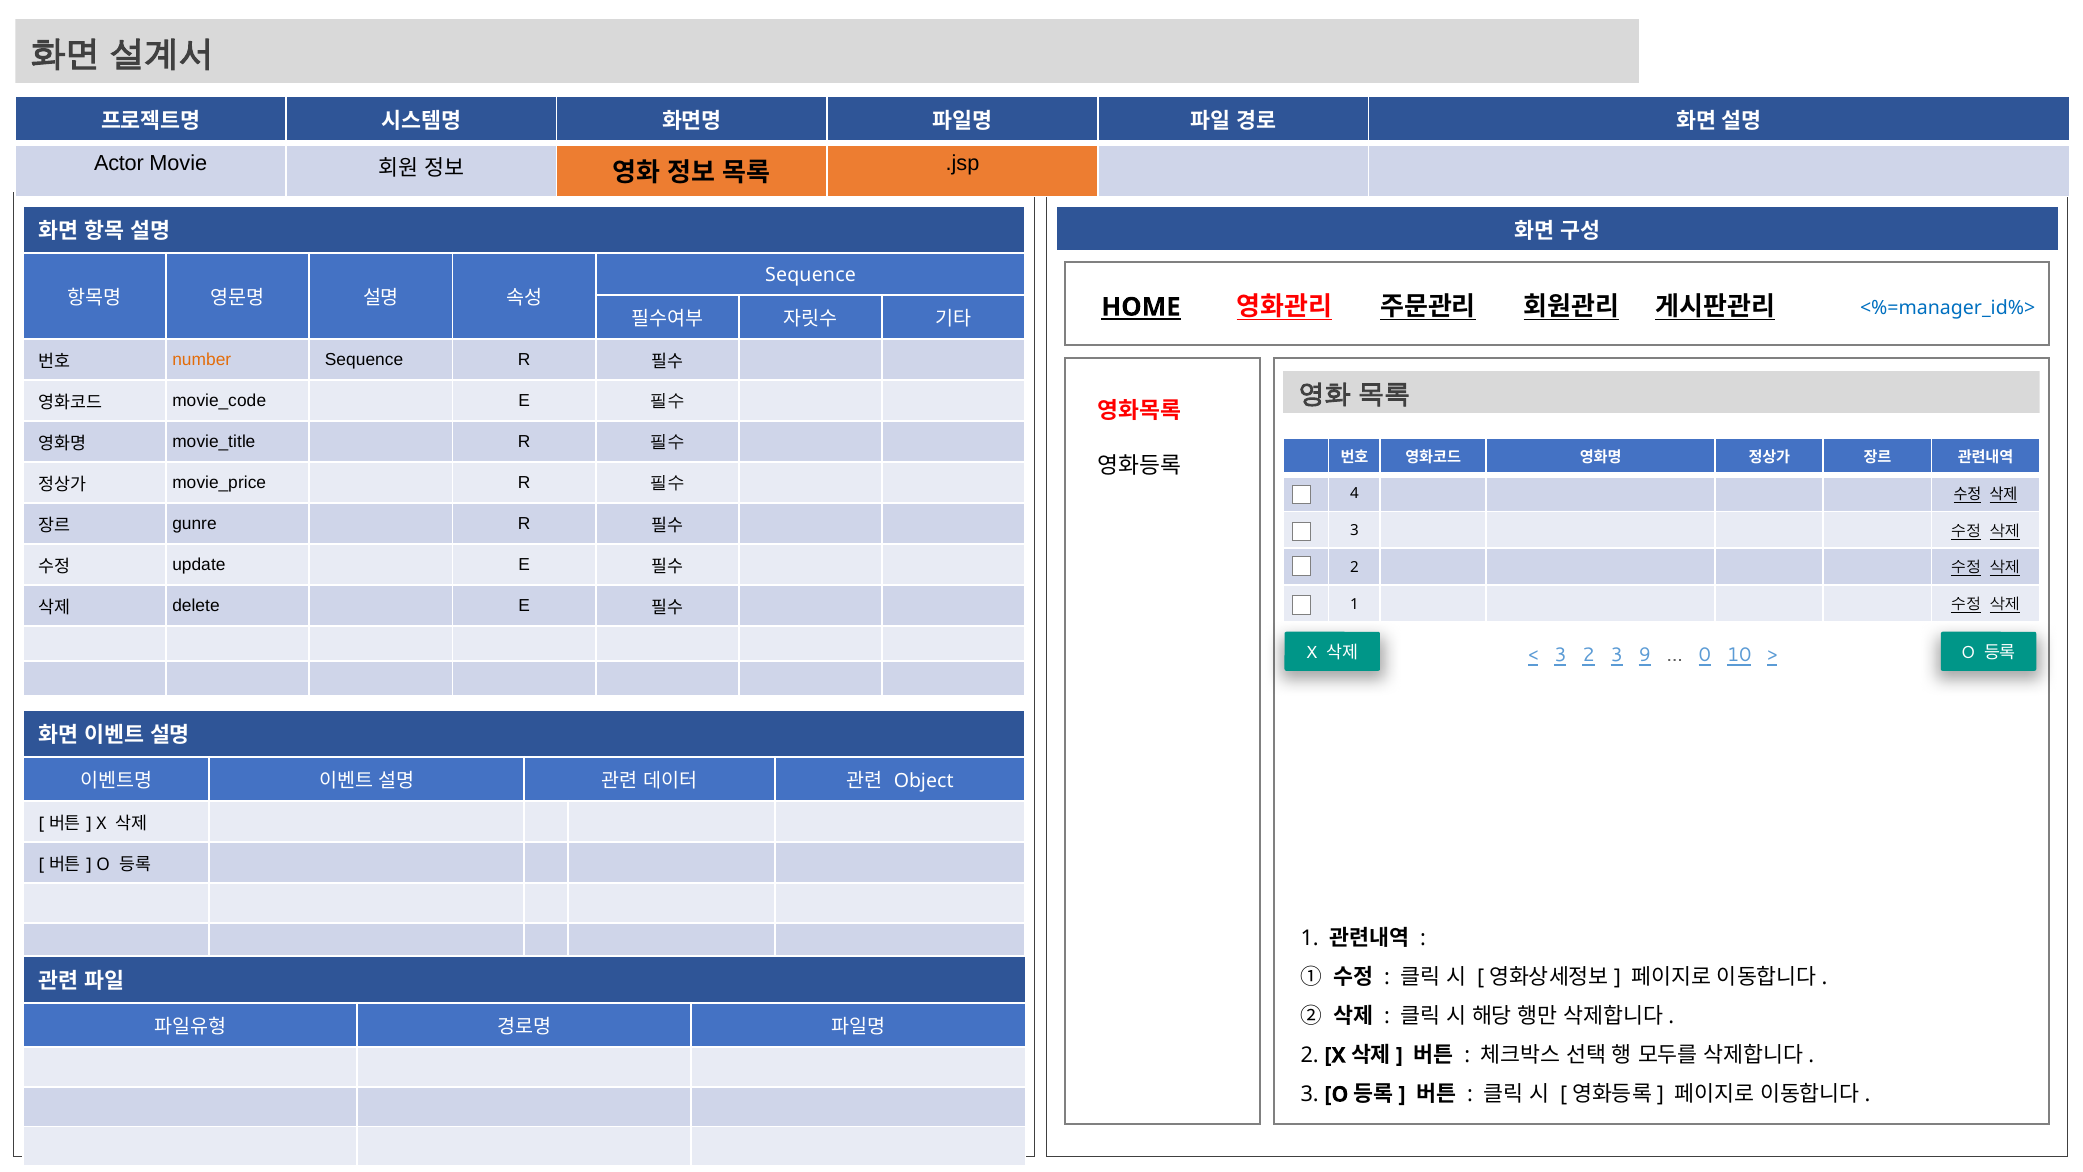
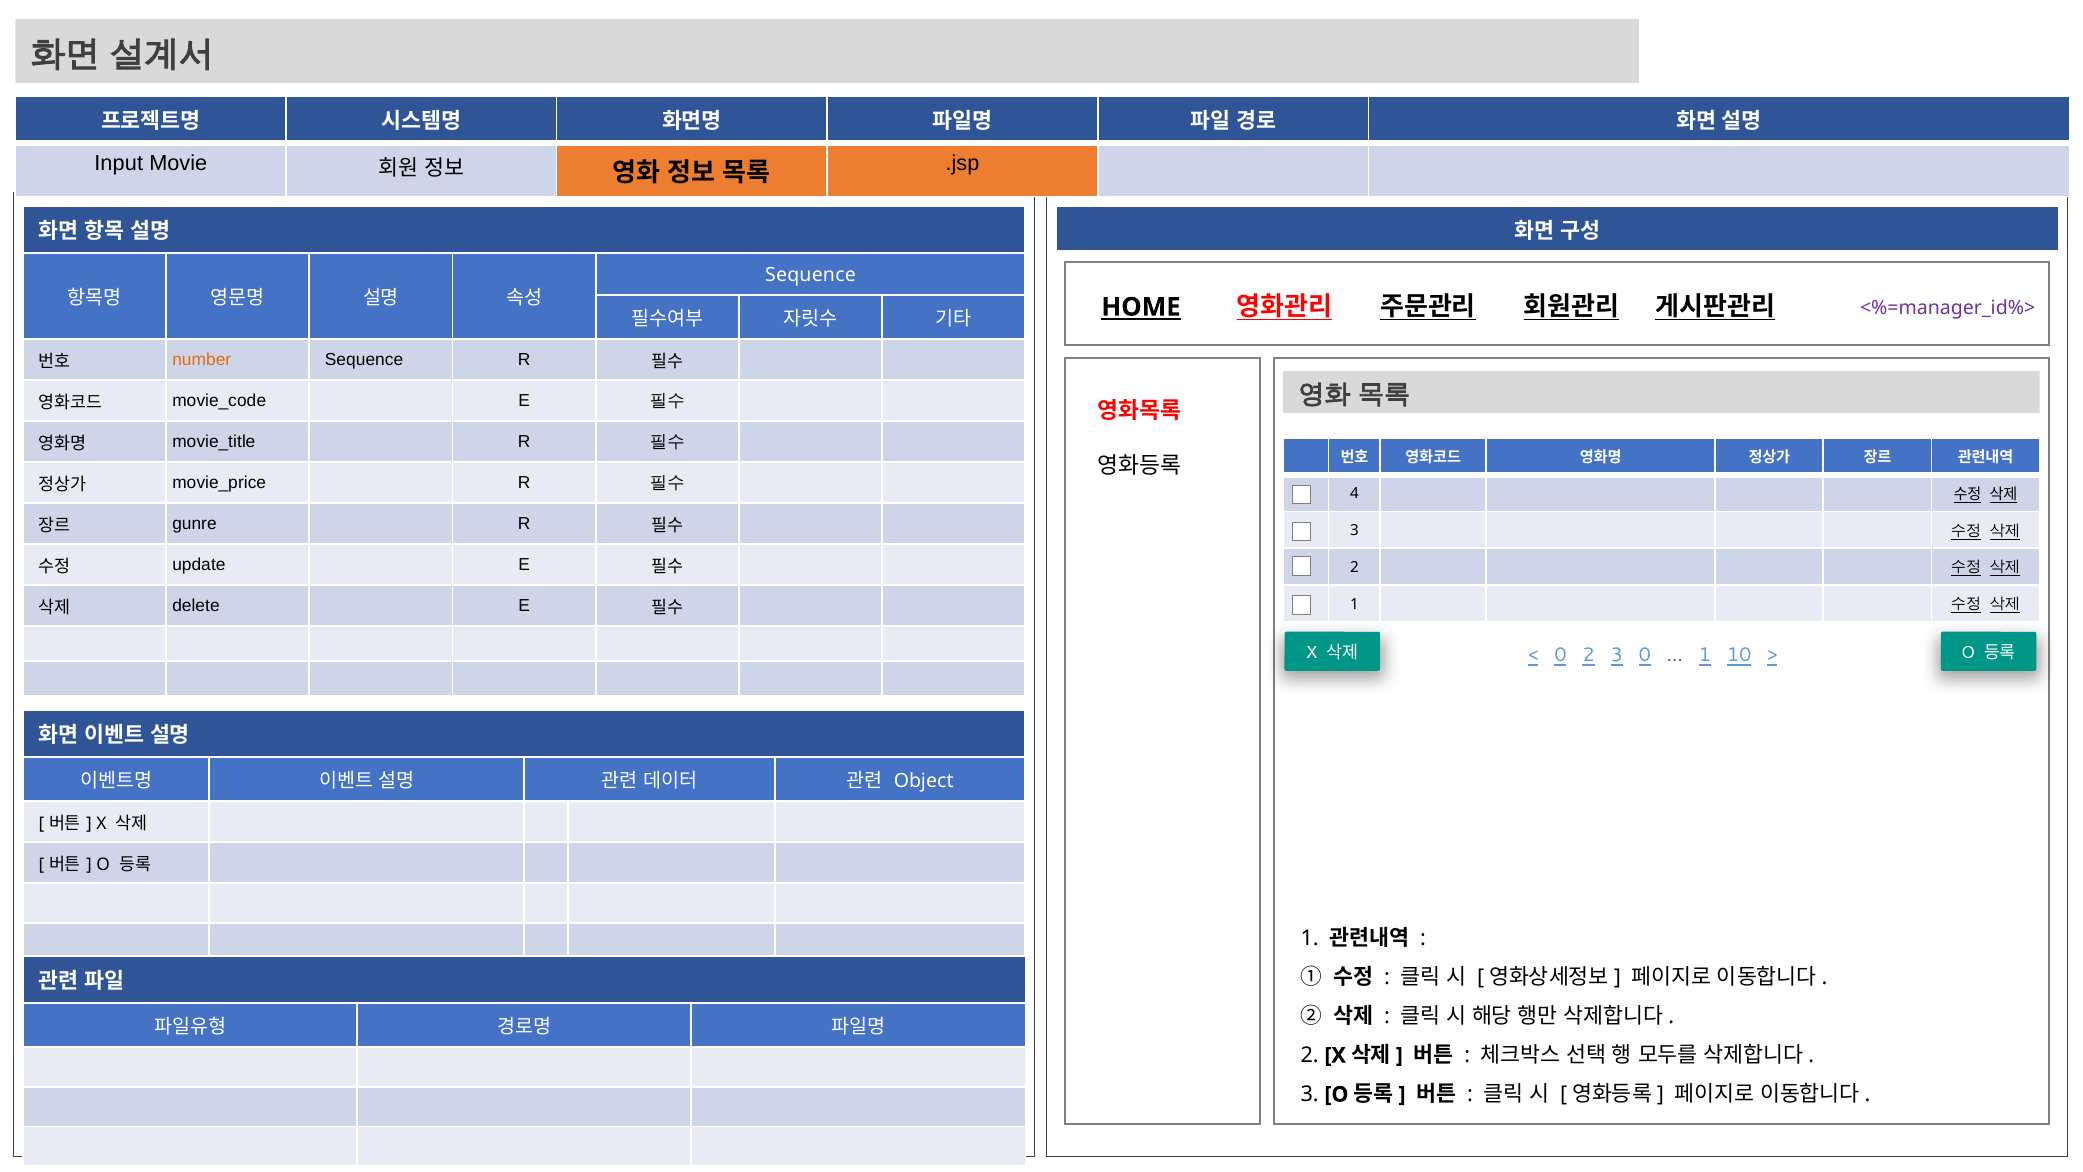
Actor: Actor -> Input
<%=manager_id%> colour: blue -> purple
3 at (1560, 655): 3 -> 0
3 9: 9 -> 0
0 at (1705, 655): 0 -> 1
